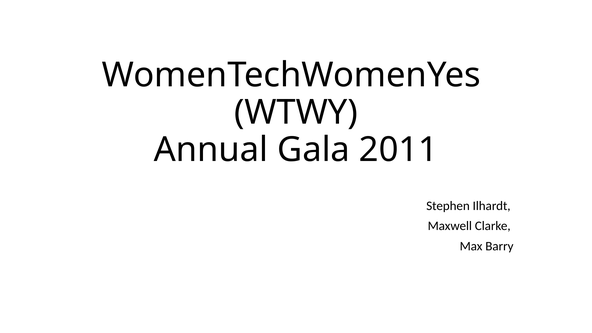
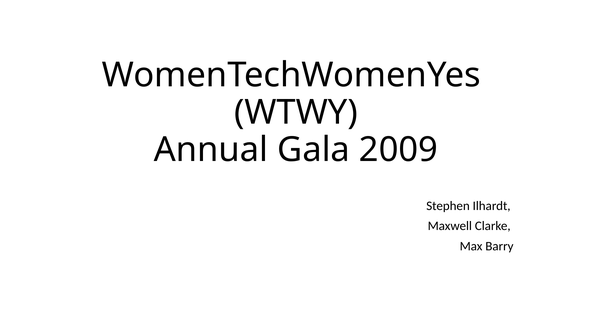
2011: 2011 -> 2009
